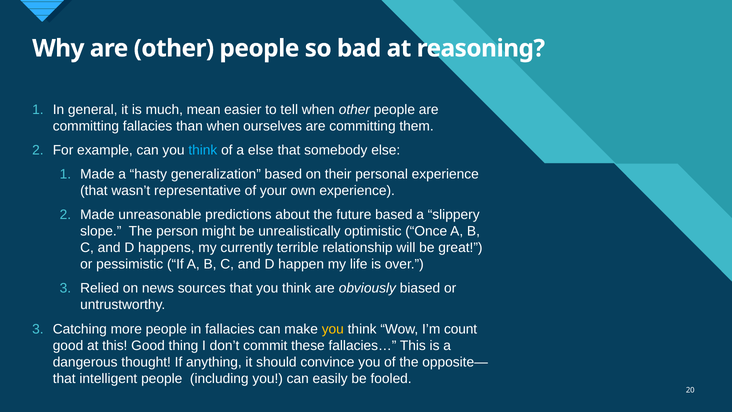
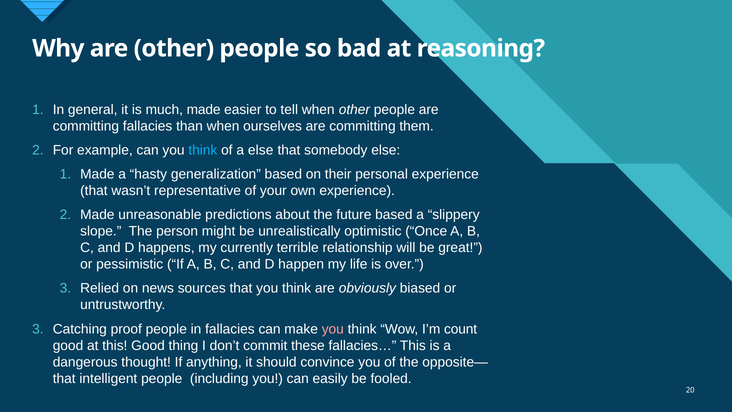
much mean: mean -> made
more: more -> proof
you at (333, 329) colour: yellow -> pink
